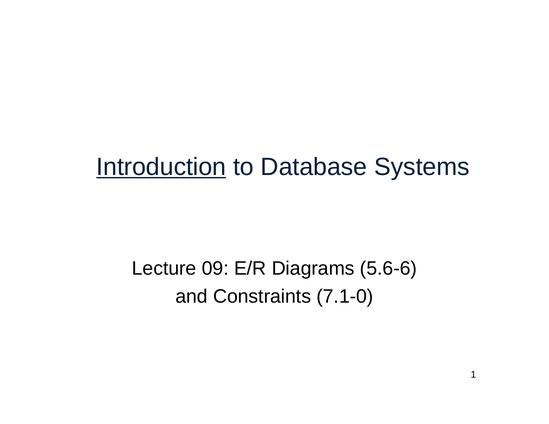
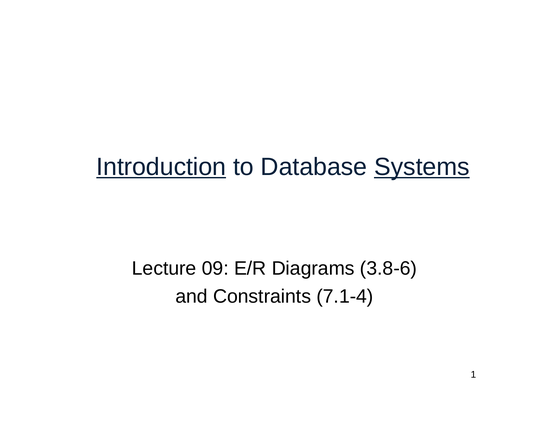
Systems underline: none -> present
5.6-6: 5.6-6 -> 3.8-6
7.1-0: 7.1-0 -> 7.1-4
